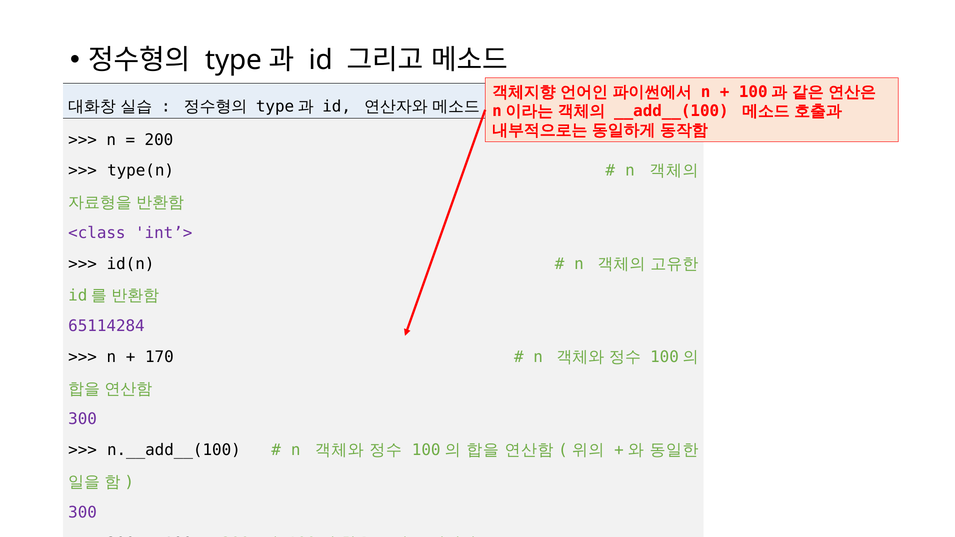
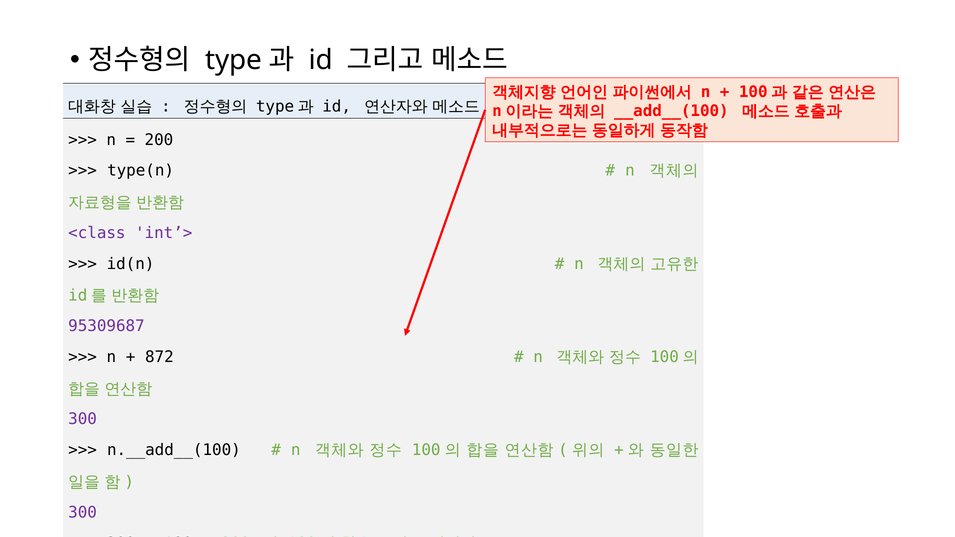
65114284: 65114284 -> 95309687
170: 170 -> 872
